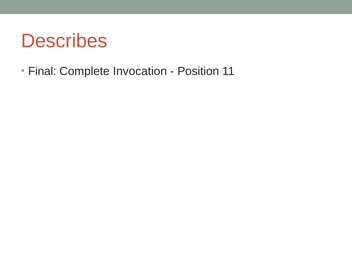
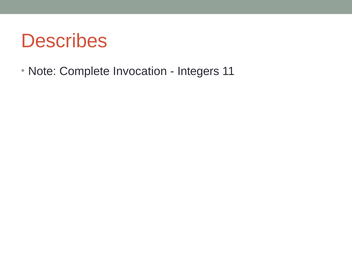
Final: Final -> Note
Position: Position -> Integers
